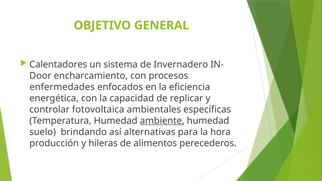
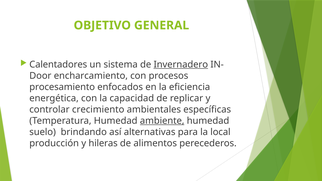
Invernadero underline: none -> present
enfermedades: enfermedades -> procesamiento
fotovoltaica: fotovoltaica -> crecimiento
hora: hora -> local
